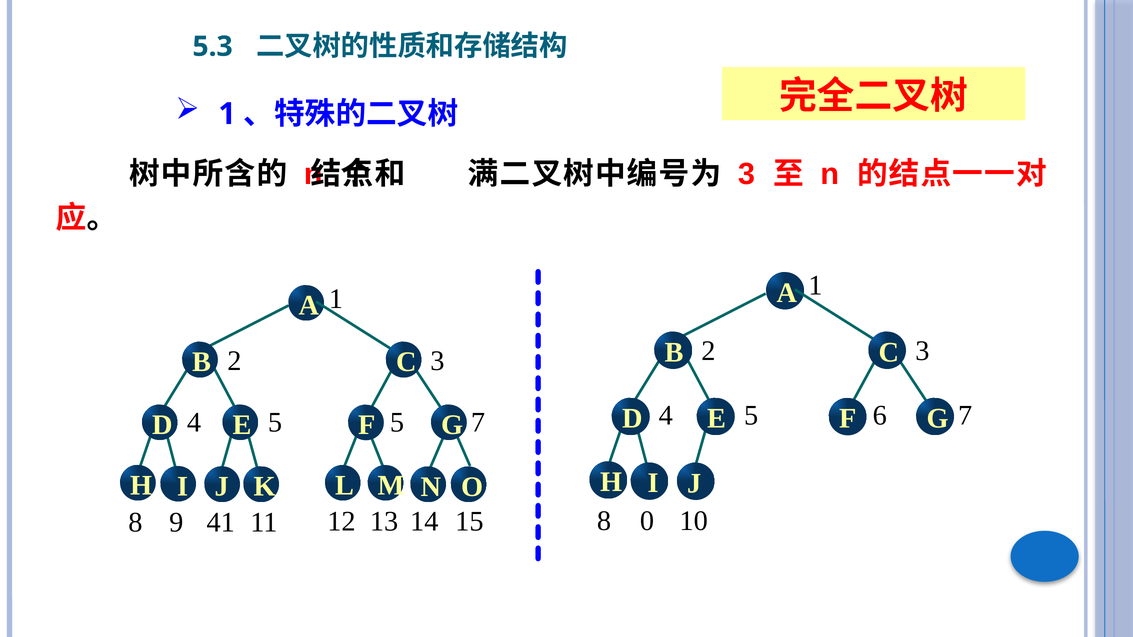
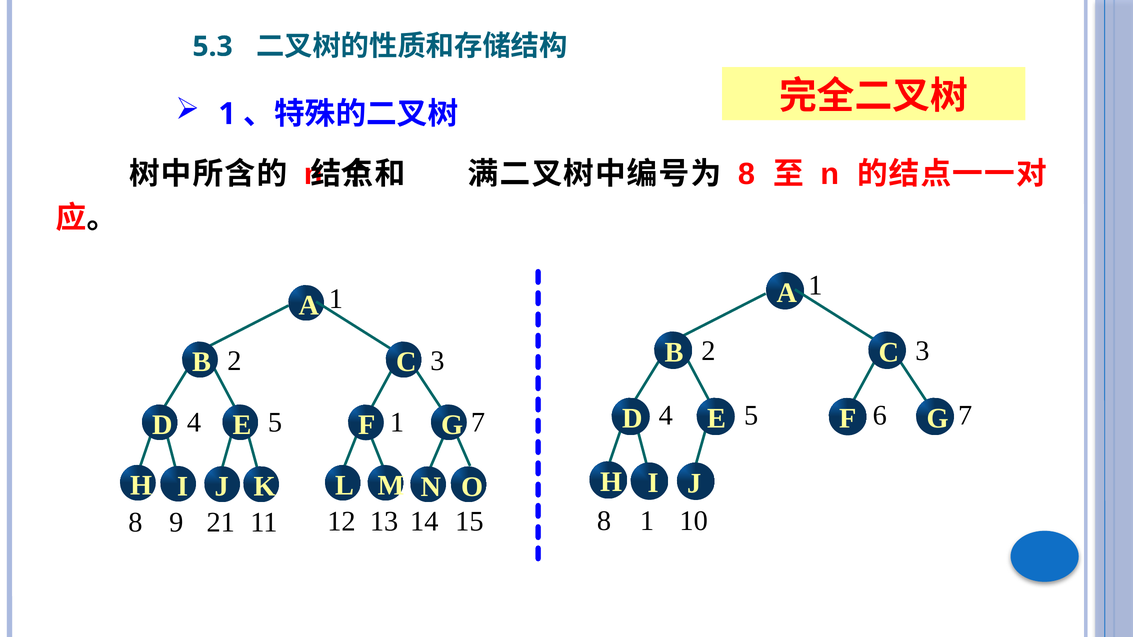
3 at (746, 174): 3 -> 8
4 5: 5 -> 1
8 0: 0 -> 1
41: 41 -> 21
